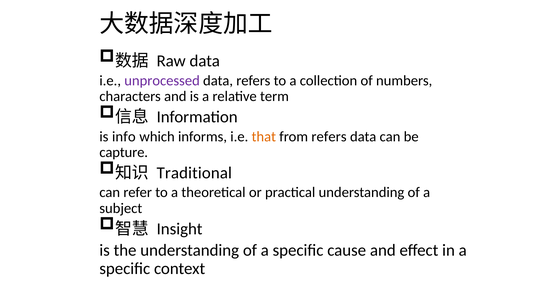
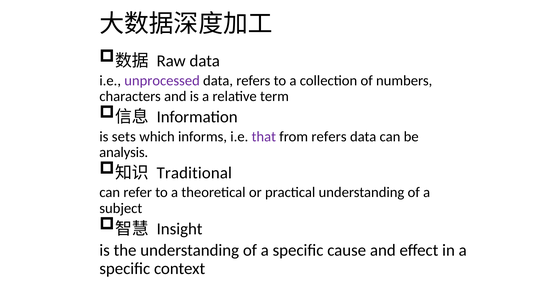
info: info -> sets
that colour: orange -> purple
capture: capture -> analysis
